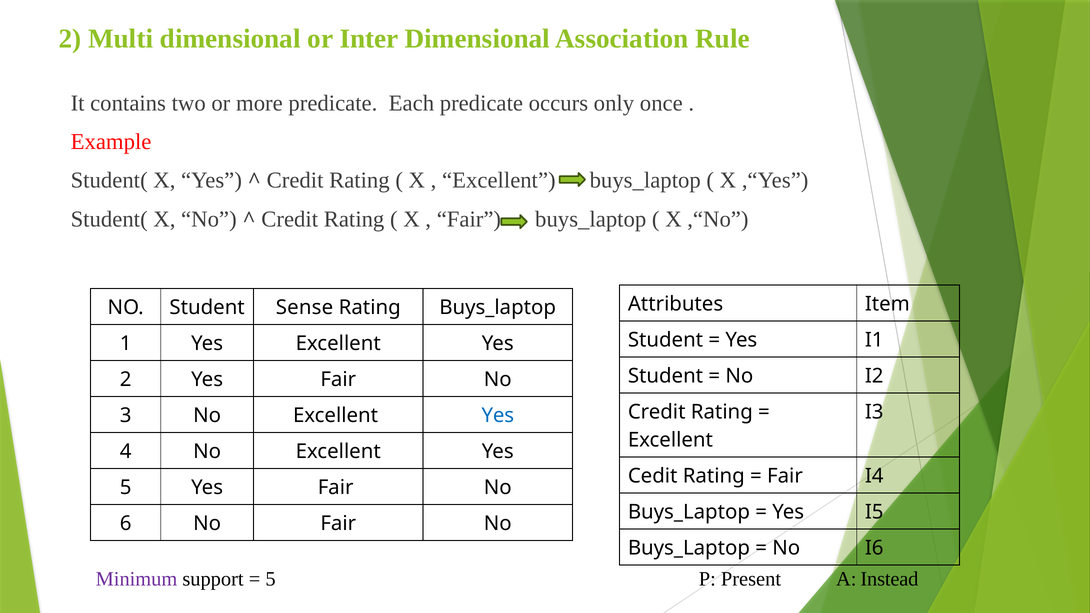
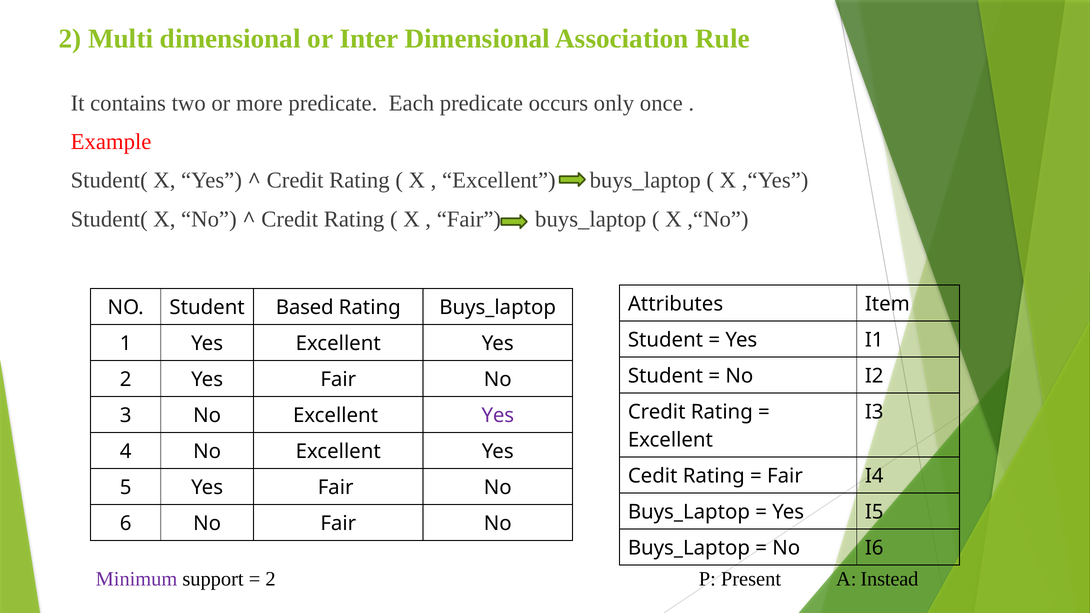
Sense: Sense -> Based
Yes at (498, 416) colour: blue -> purple
5 at (271, 579): 5 -> 2
